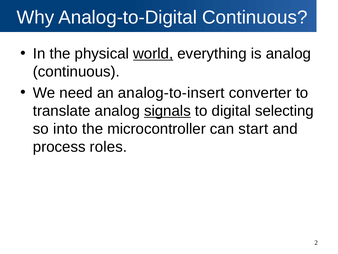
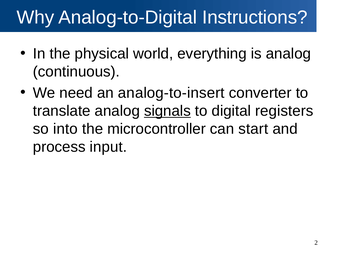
Analog-to-Digital Continuous: Continuous -> Instructions
world underline: present -> none
selecting: selecting -> registers
roles: roles -> input
